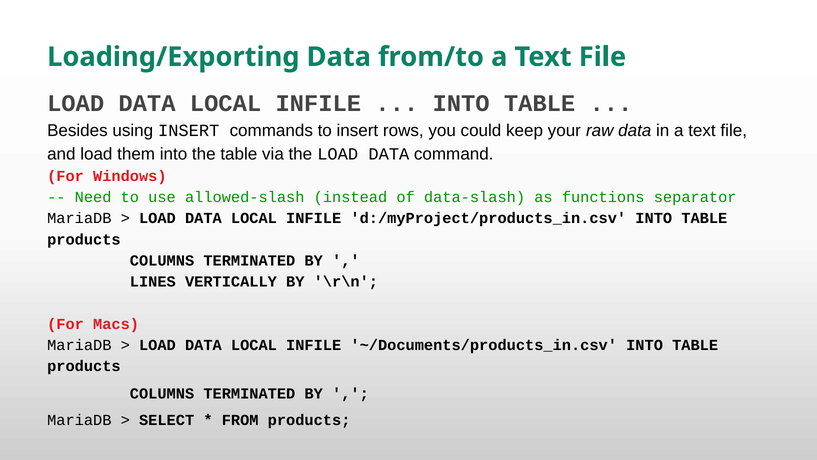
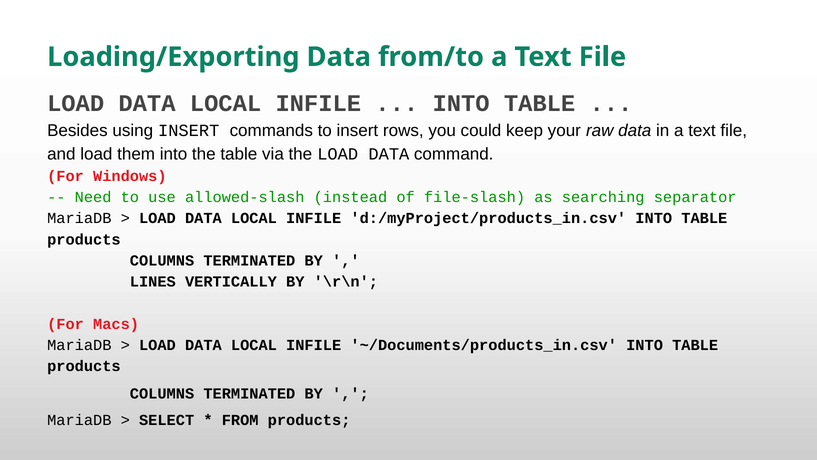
data-slash: data-slash -> file-slash
functions: functions -> searching
